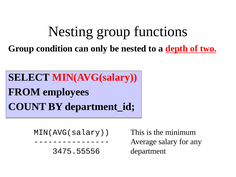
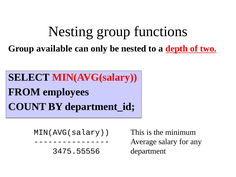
condition: condition -> available
